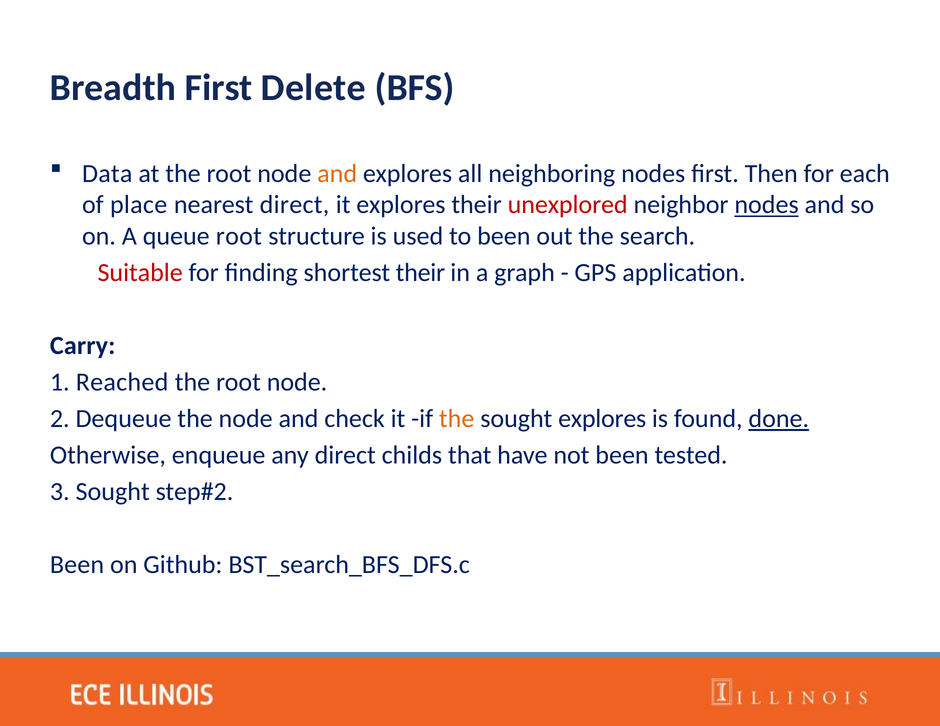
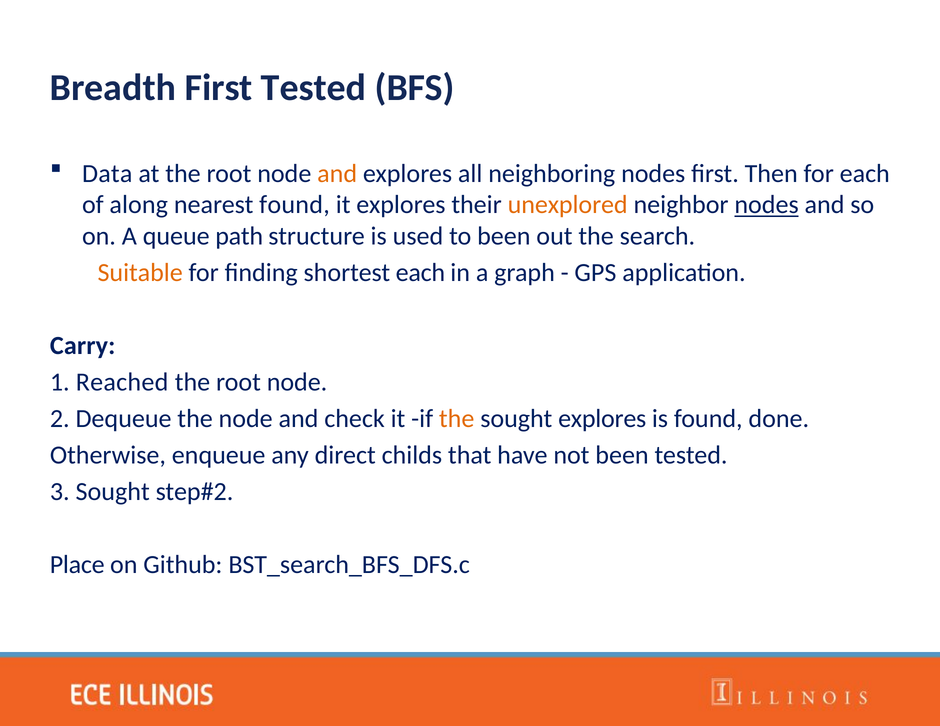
First Delete: Delete -> Tested
place: place -> along
nearest direct: direct -> found
unexplored colour: red -> orange
queue root: root -> path
Suitable colour: red -> orange
shortest their: their -> each
done underline: present -> none
Been at (77, 565): Been -> Place
